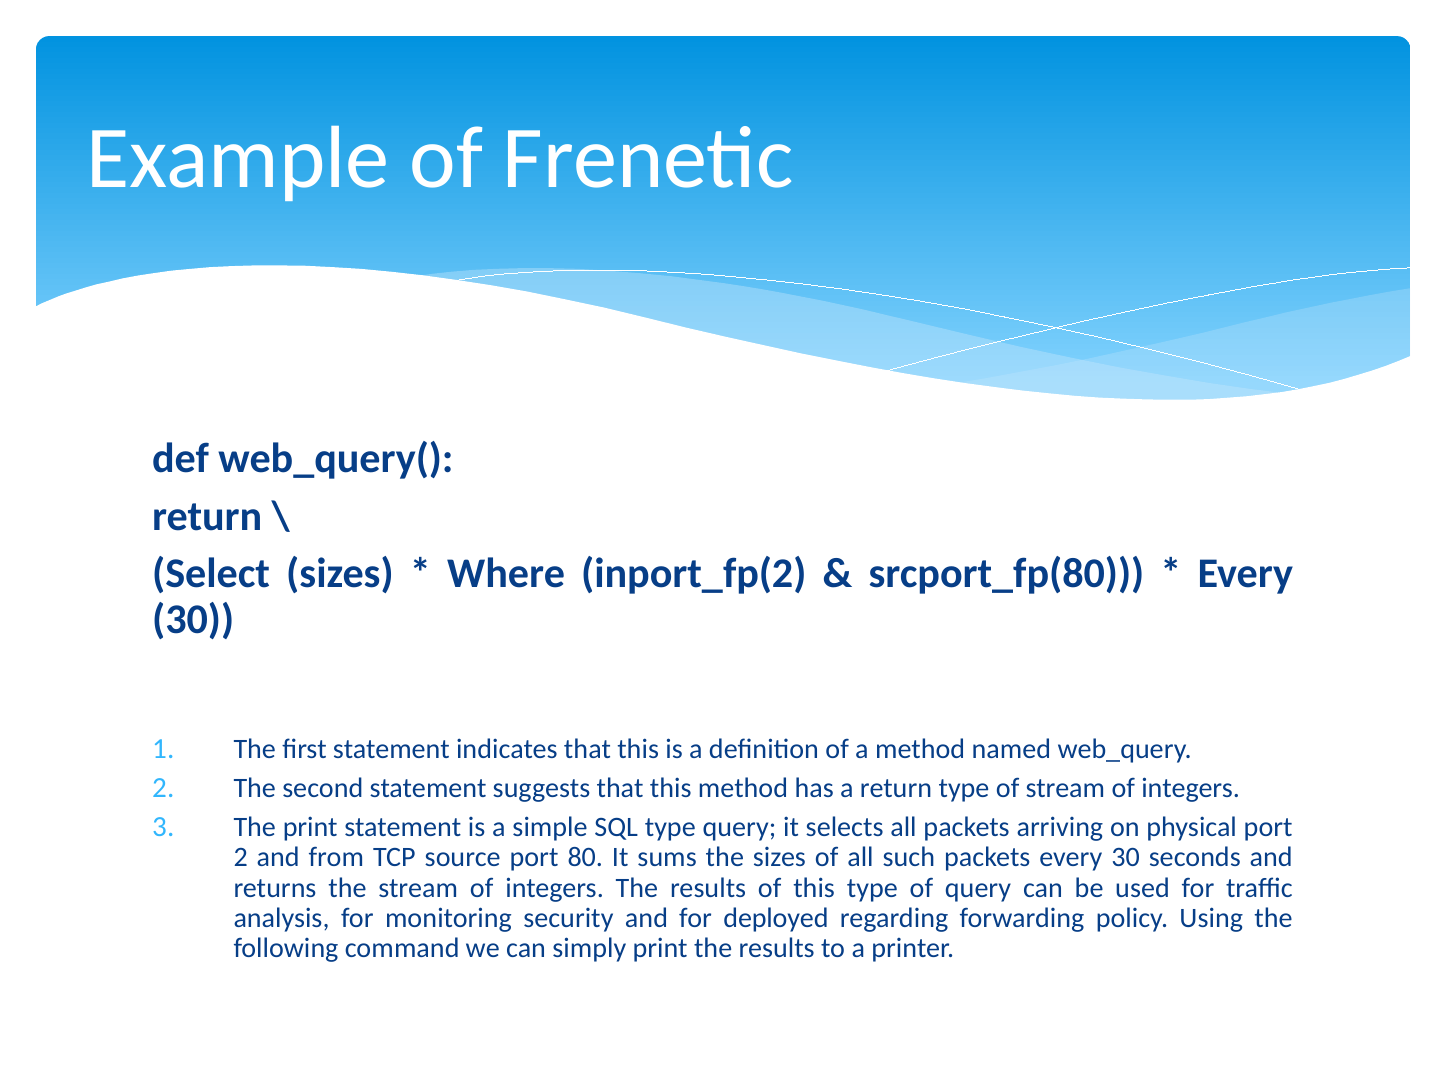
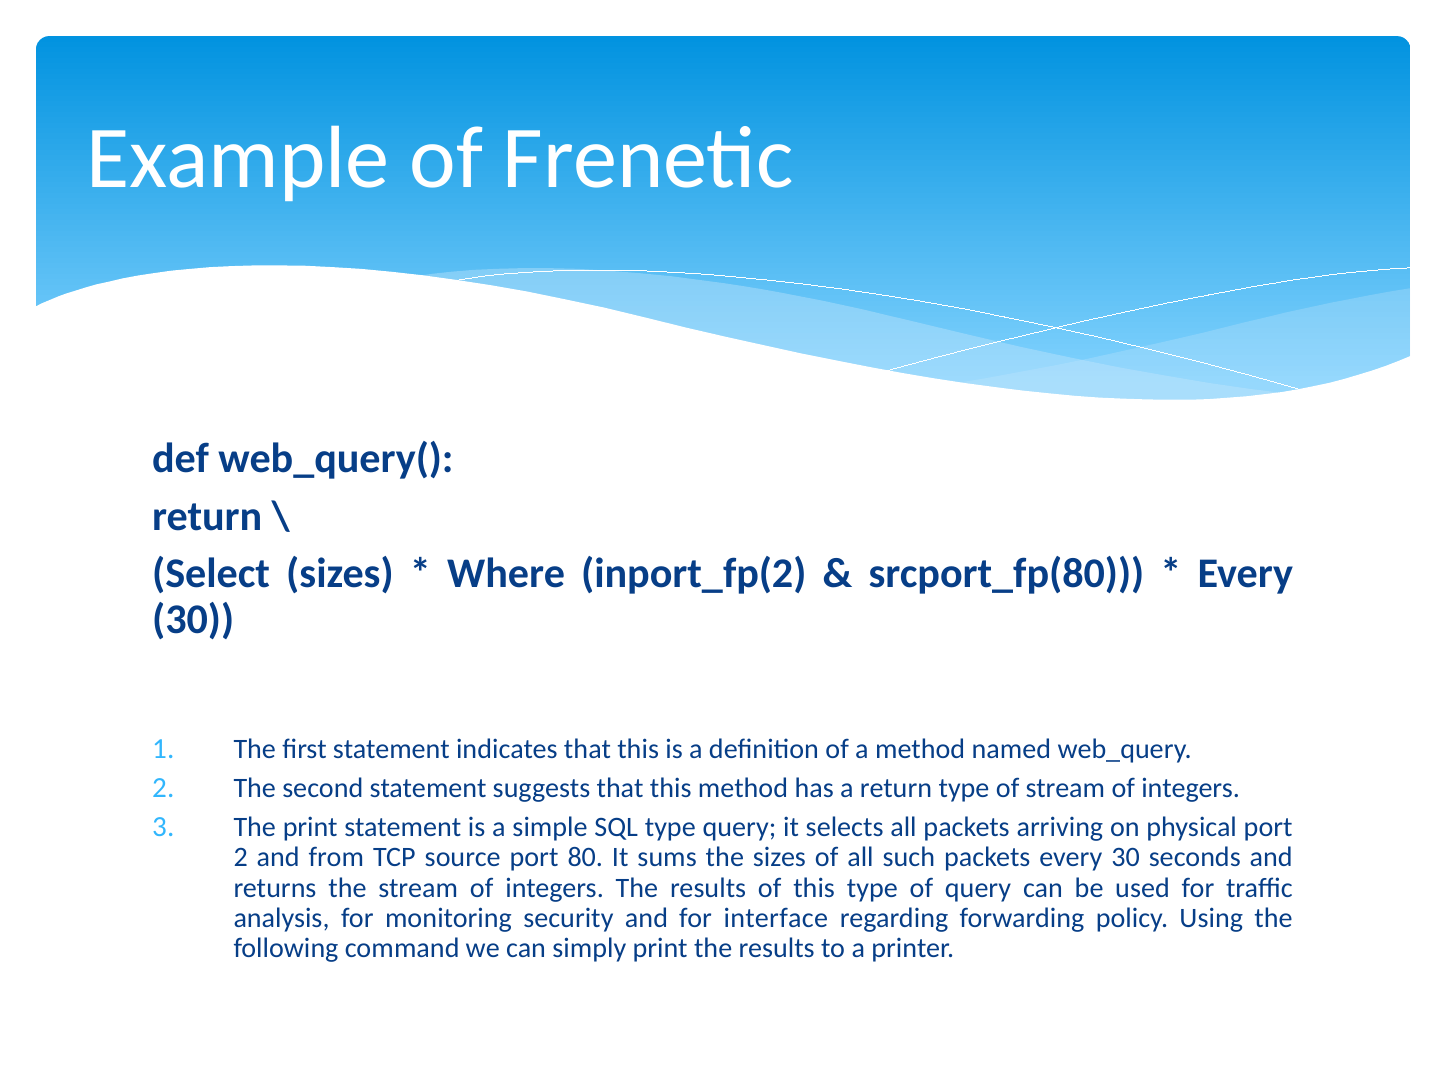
deployed: deployed -> interface
